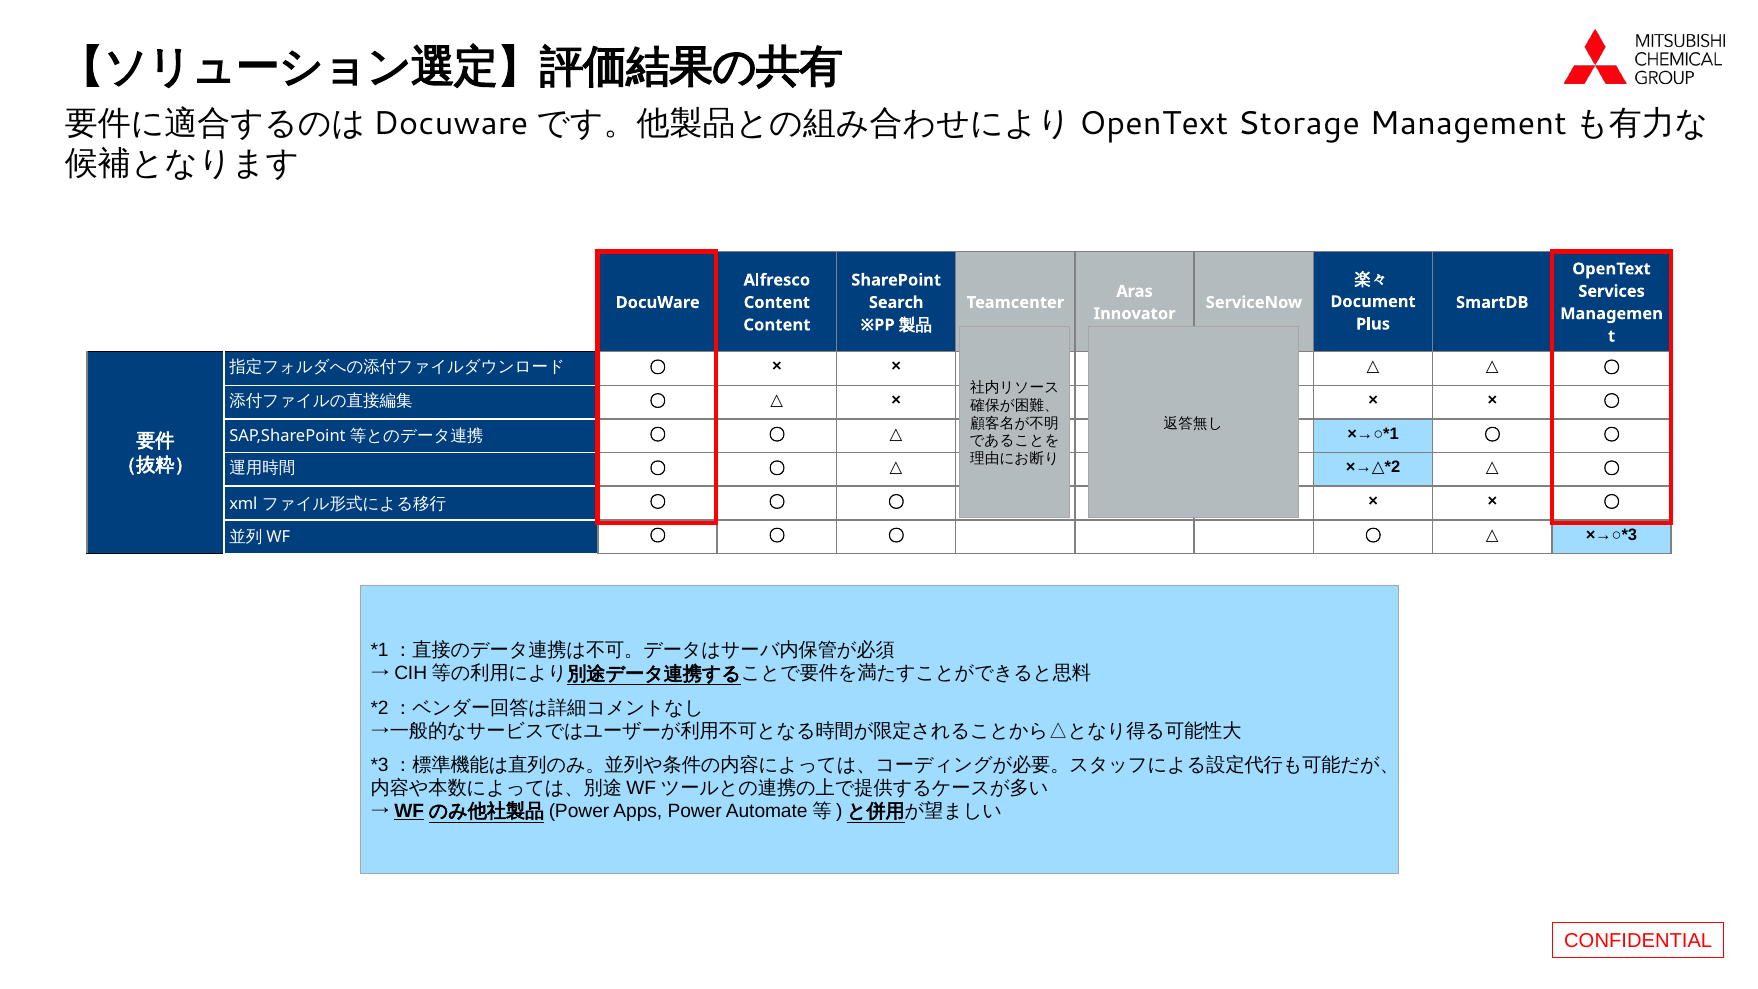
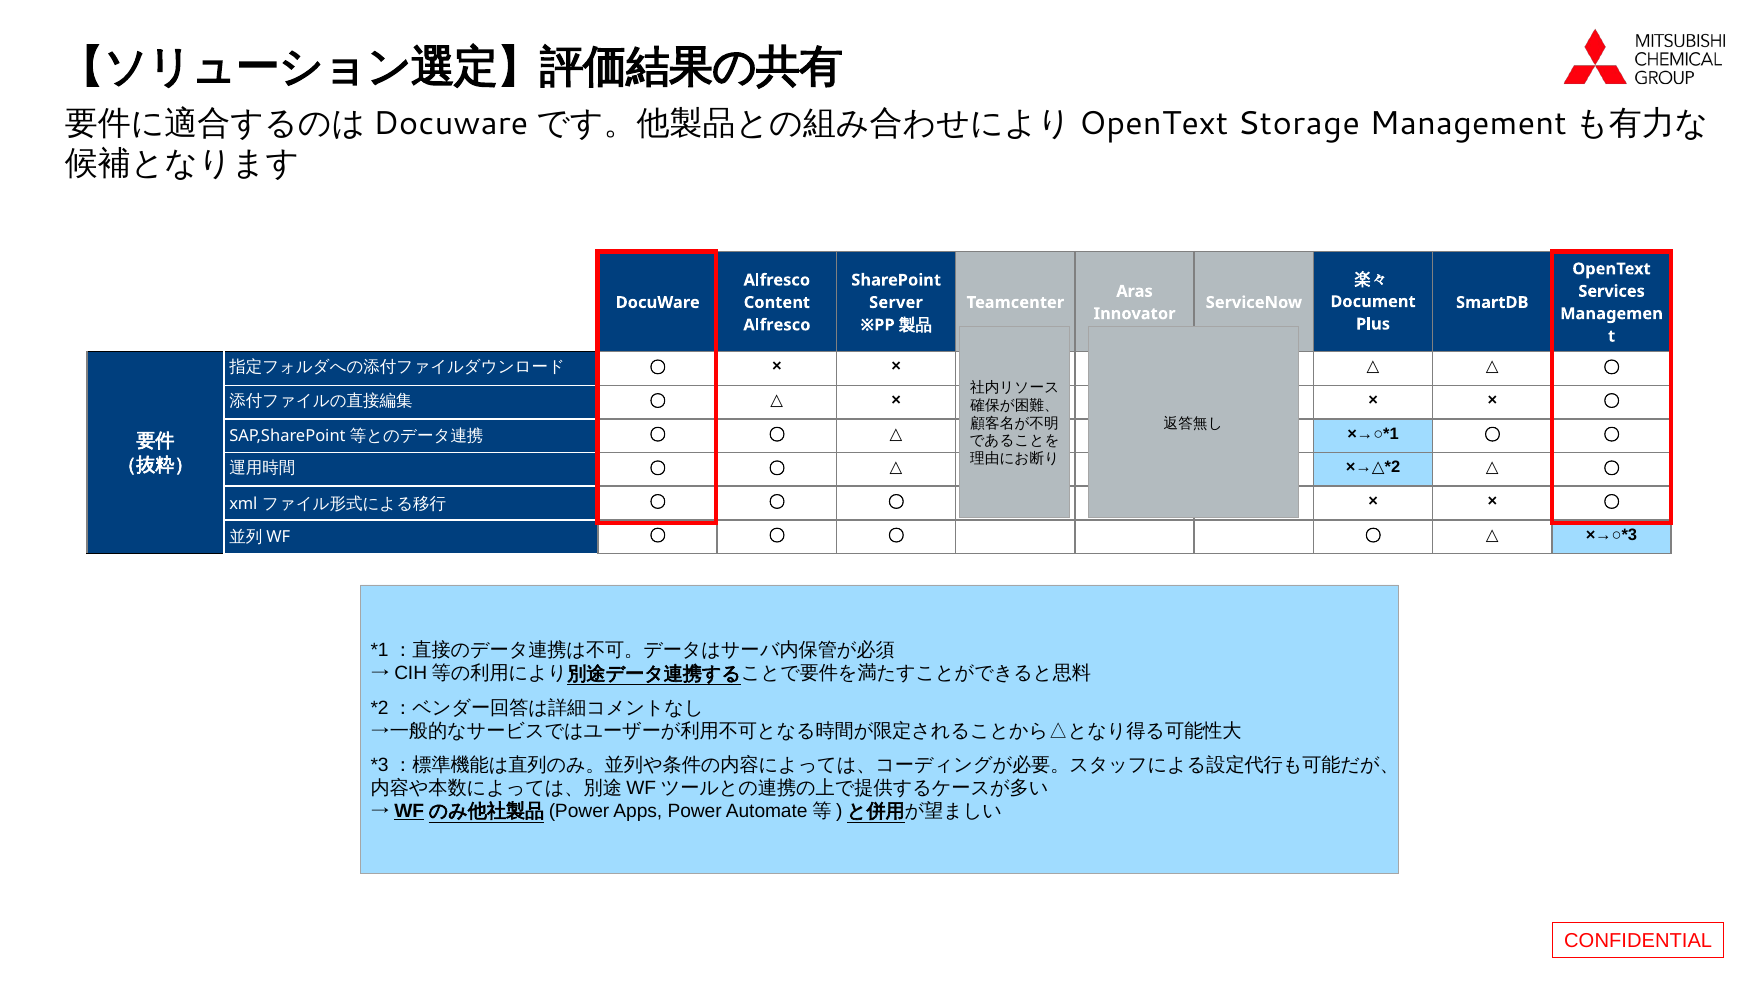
Search: Search -> Server
Content at (777, 325): Content -> Alfresco
